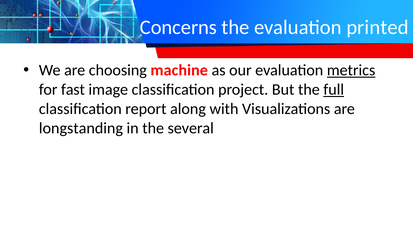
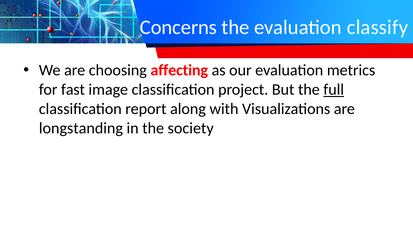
printed: printed -> classify
machine: machine -> affecting
metrics underline: present -> none
several: several -> society
